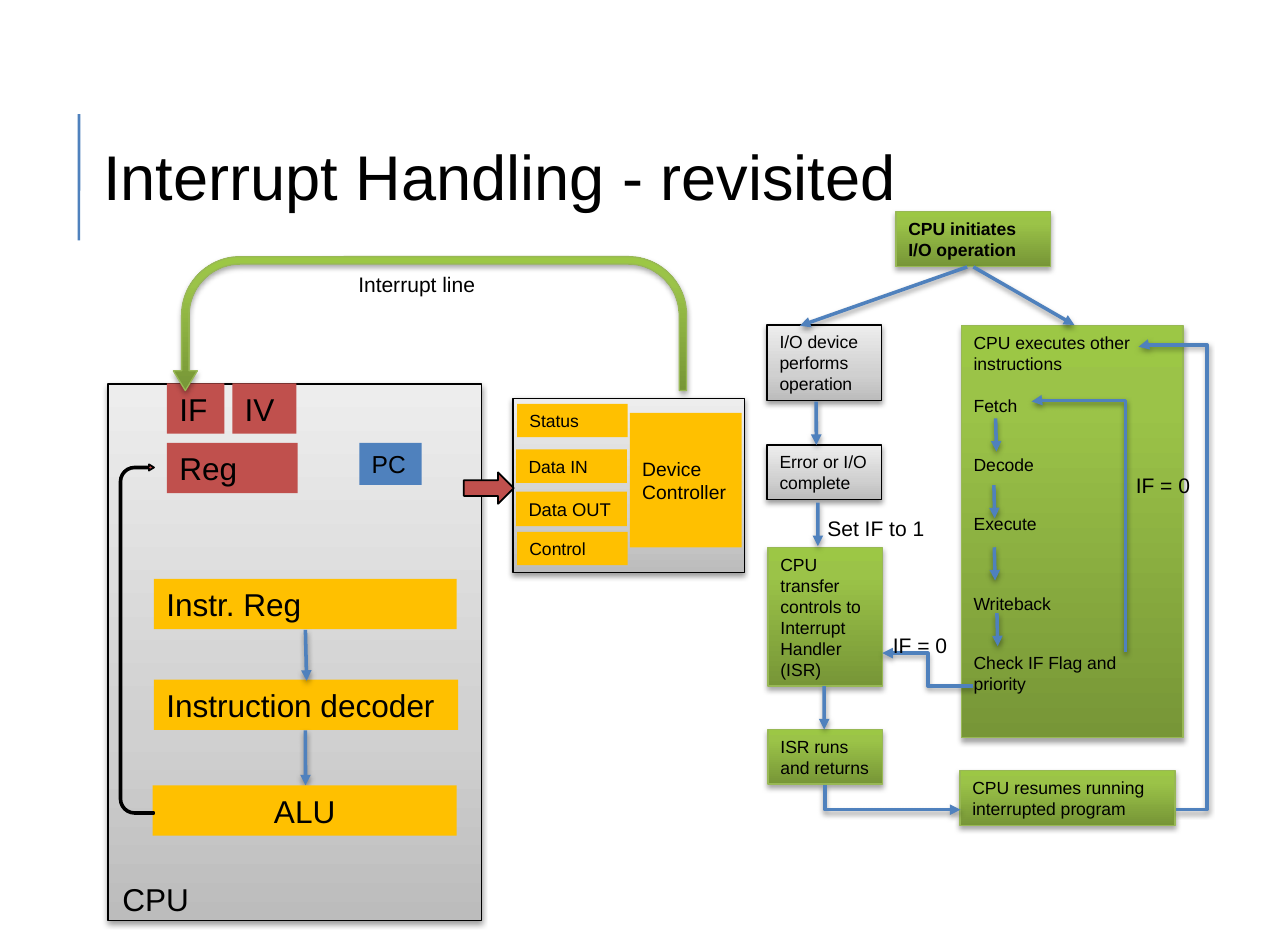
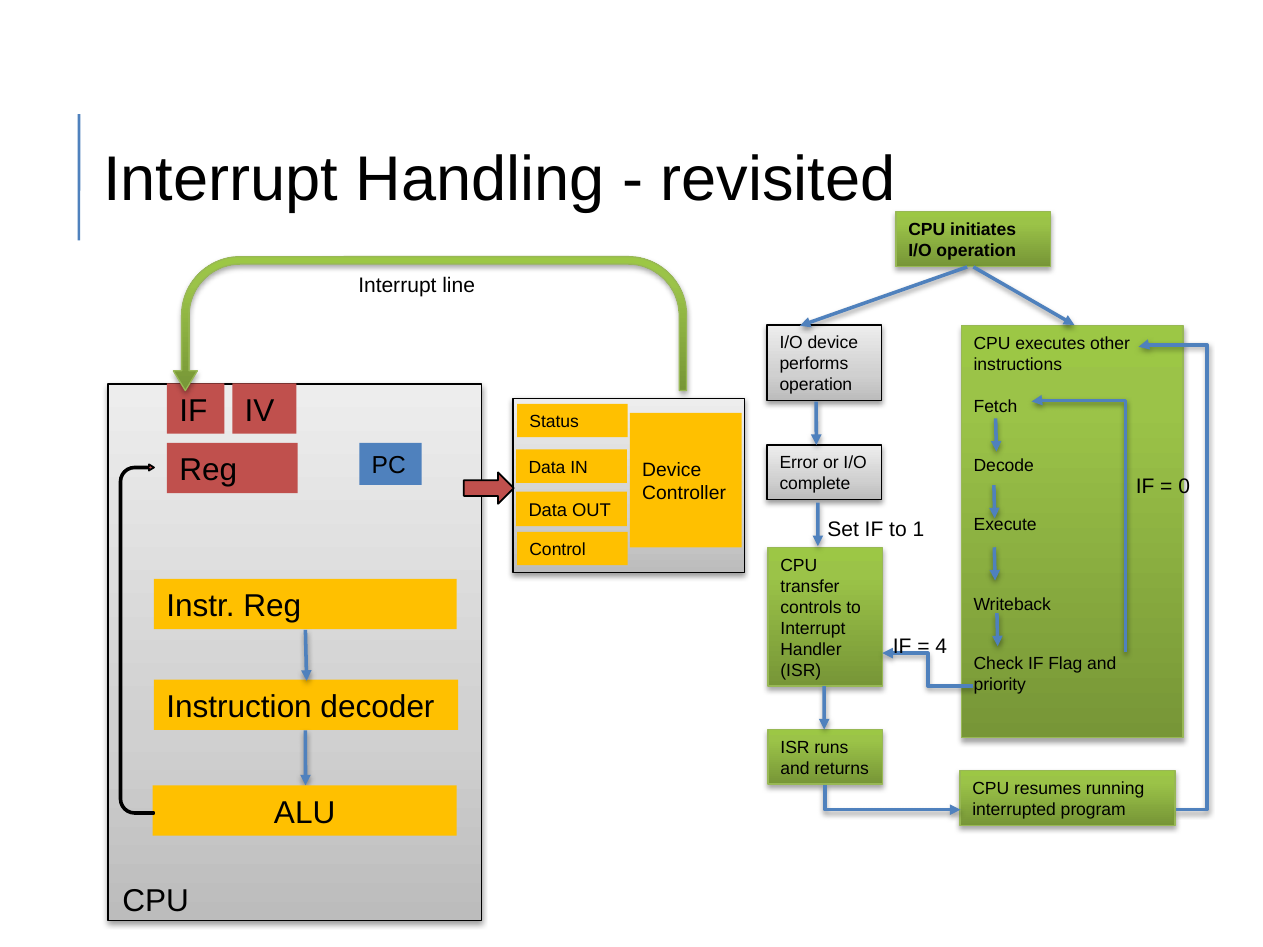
0 at (941, 647): 0 -> 4
